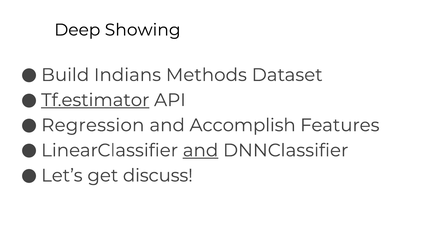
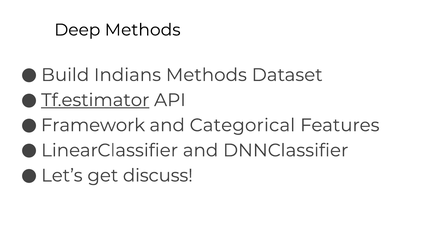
Deep Showing: Showing -> Methods
Regression: Regression -> Framework
Accomplish: Accomplish -> Categorical
and at (201, 151) underline: present -> none
